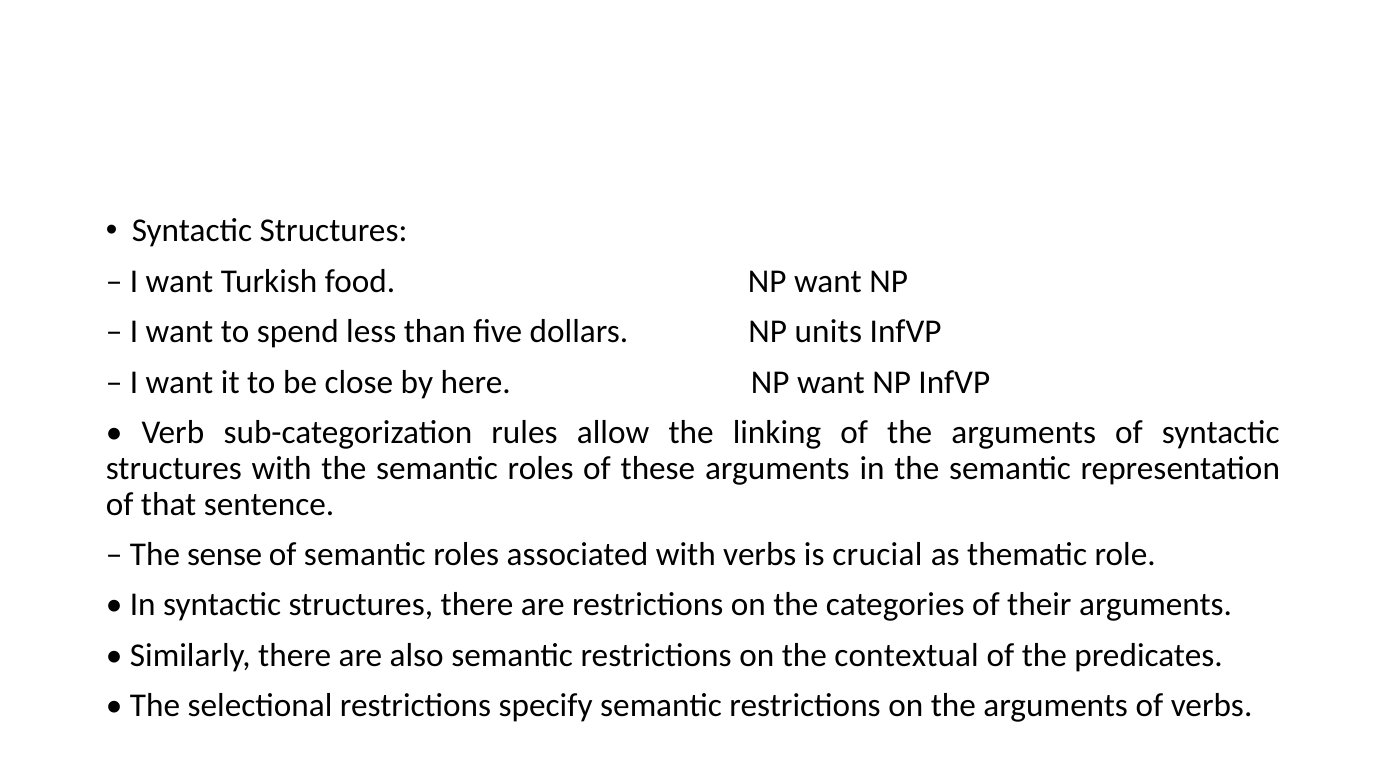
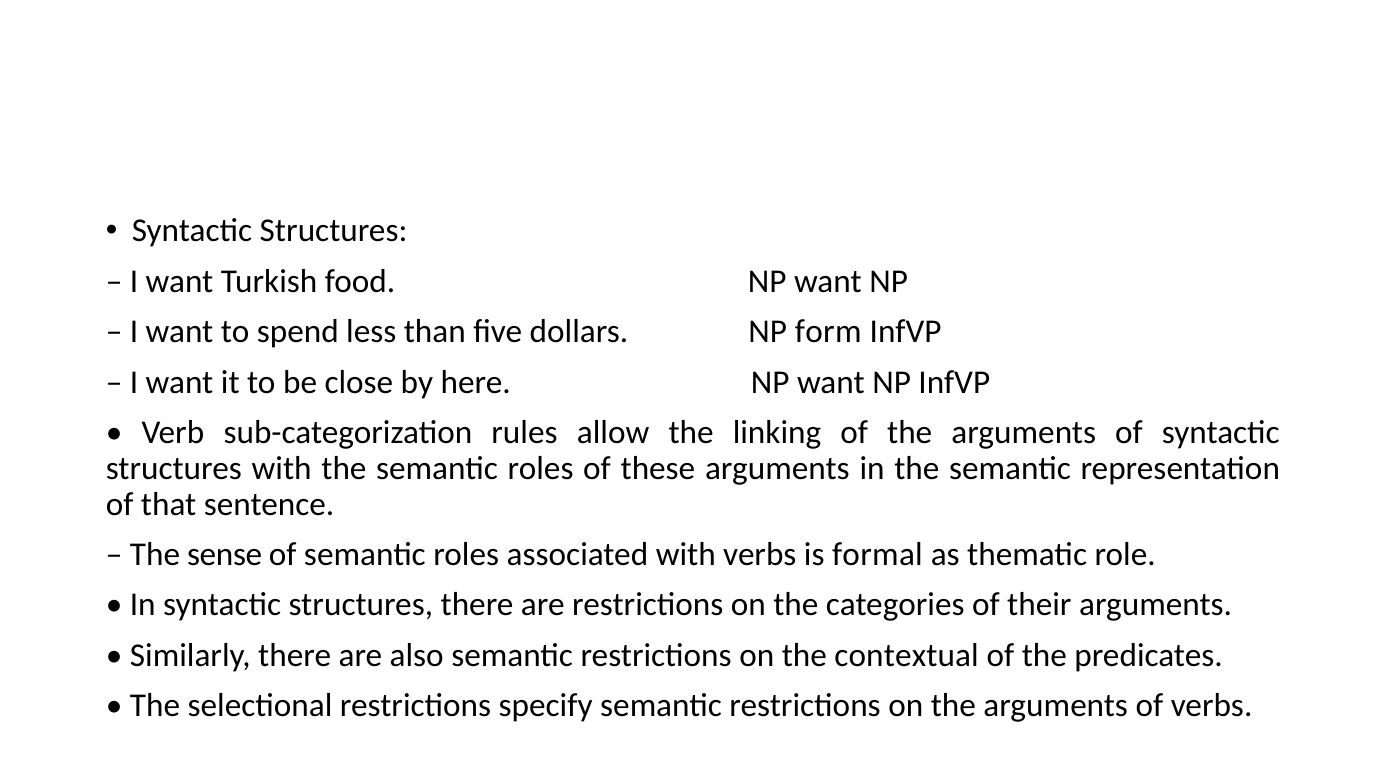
units: units -> form
crucial: crucial -> formal
